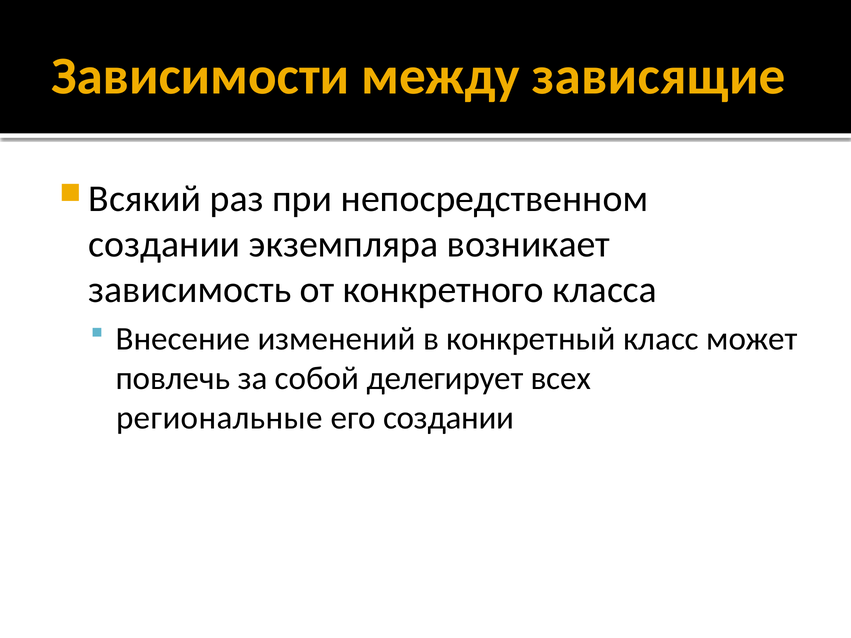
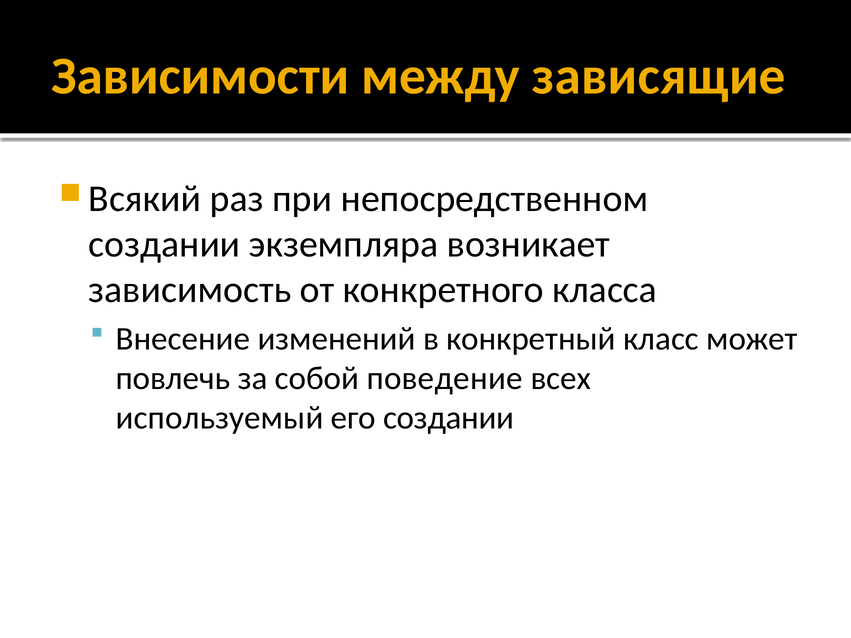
делегирует: делегирует -> поведение
региональные: региональные -> используемый
